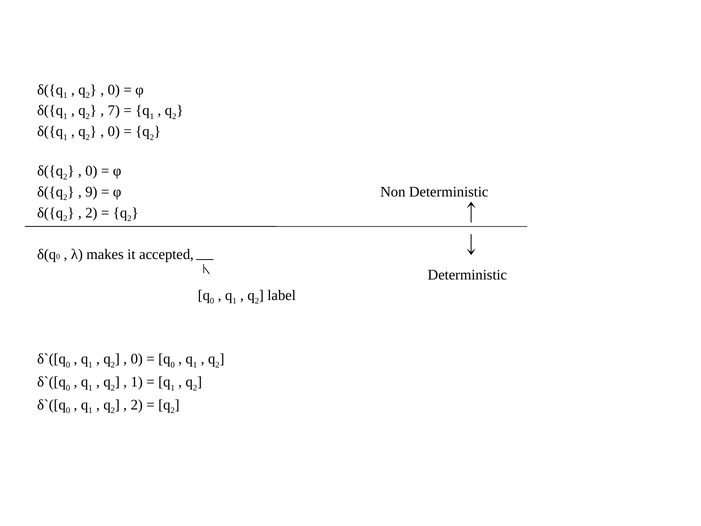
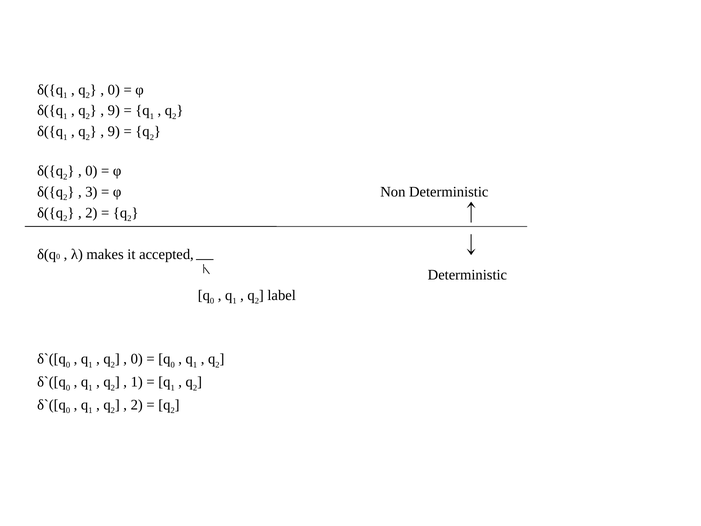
7 at (114, 111): 7 -> 9
0 at (114, 131): 0 -> 9
9: 9 -> 3
